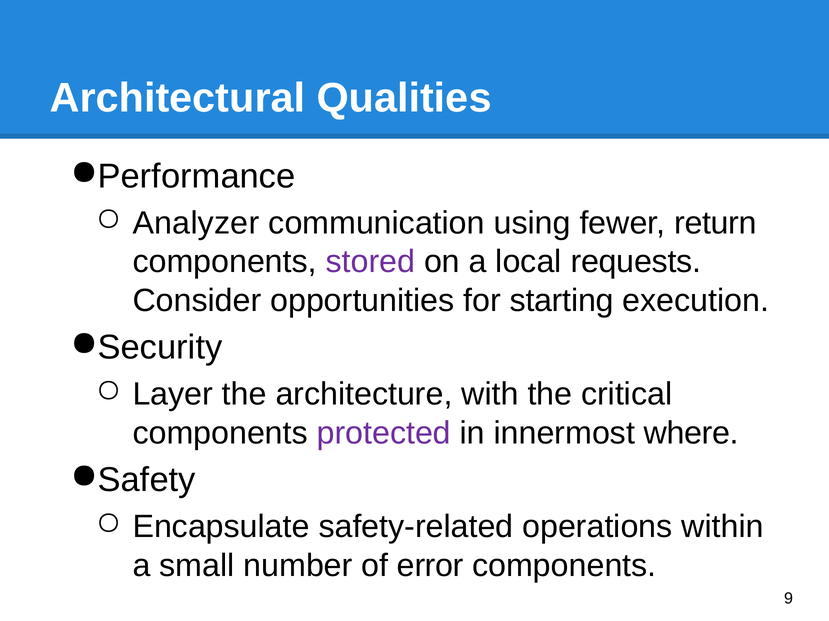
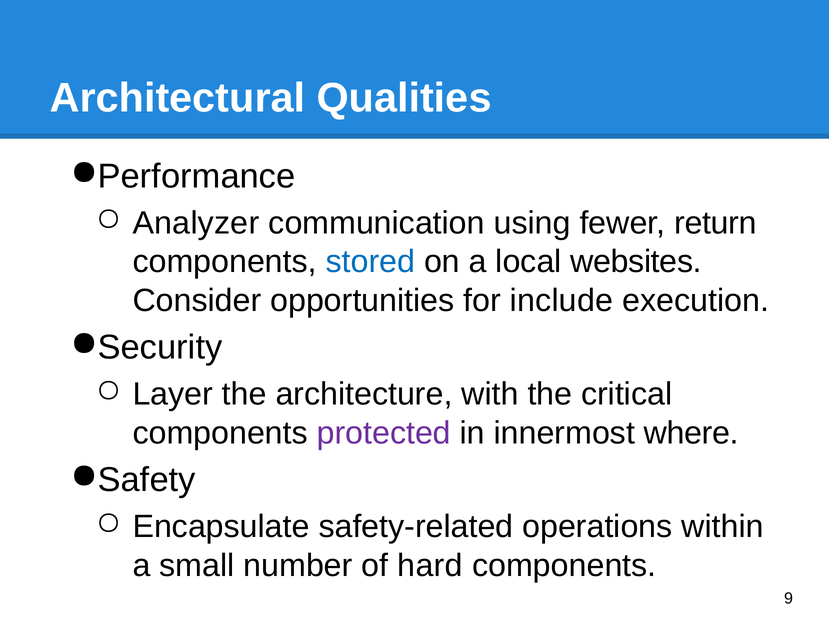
stored colour: purple -> blue
requests: requests -> websites
starting: starting -> include
error: error -> hard
